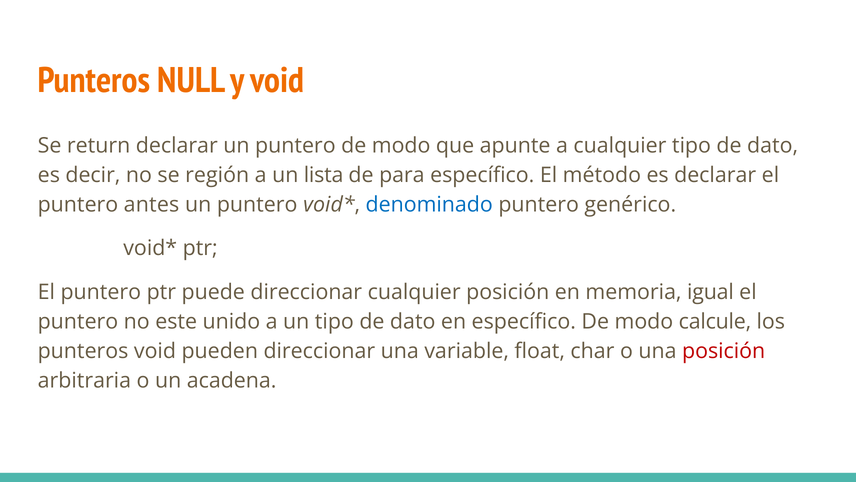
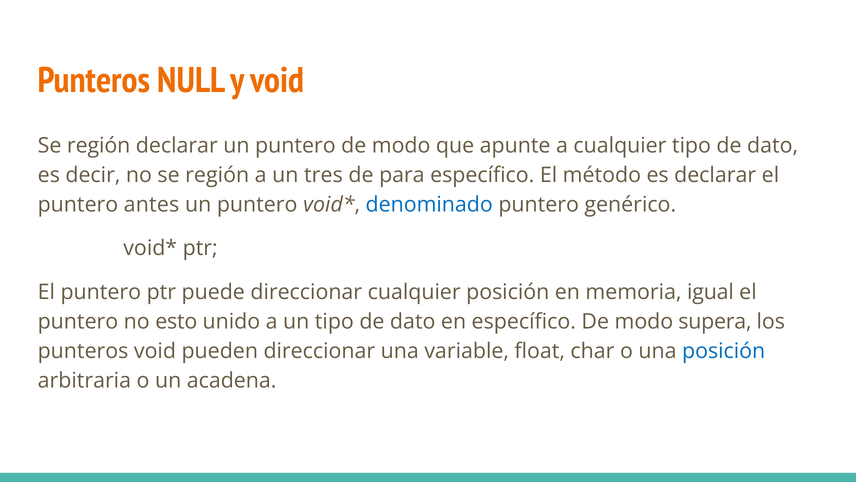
return at (99, 145): return -> región
lista: lista -> tres
este: este -> esto
calcule: calcule -> supera
posición at (724, 351) colour: red -> blue
